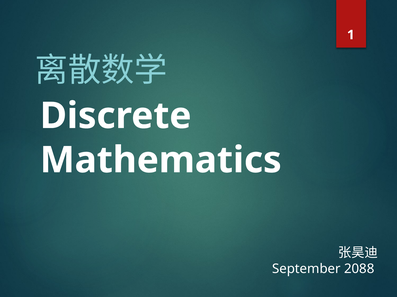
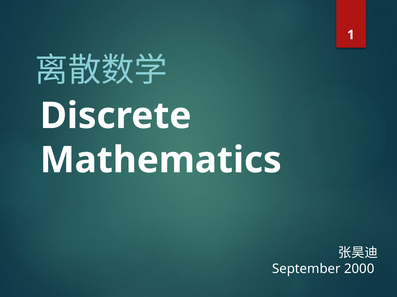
2088: 2088 -> 2000
